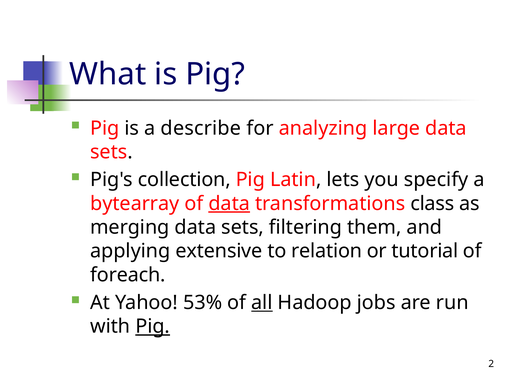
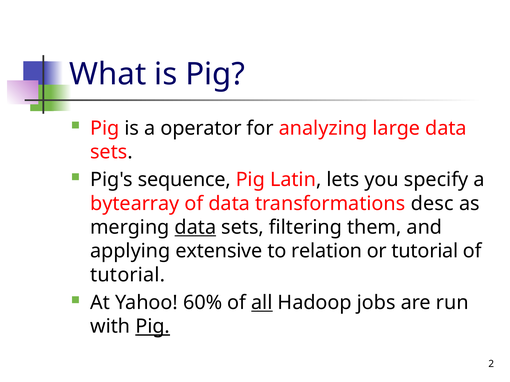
describe: describe -> operator
collection: collection -> sequence
data at (229, 204) underline: present -> none
class: class -> desc
data at (195, 228) underline: none -> present
foreach at (128, 275): foreach -> tutorial
53%: 53% -> 60%
